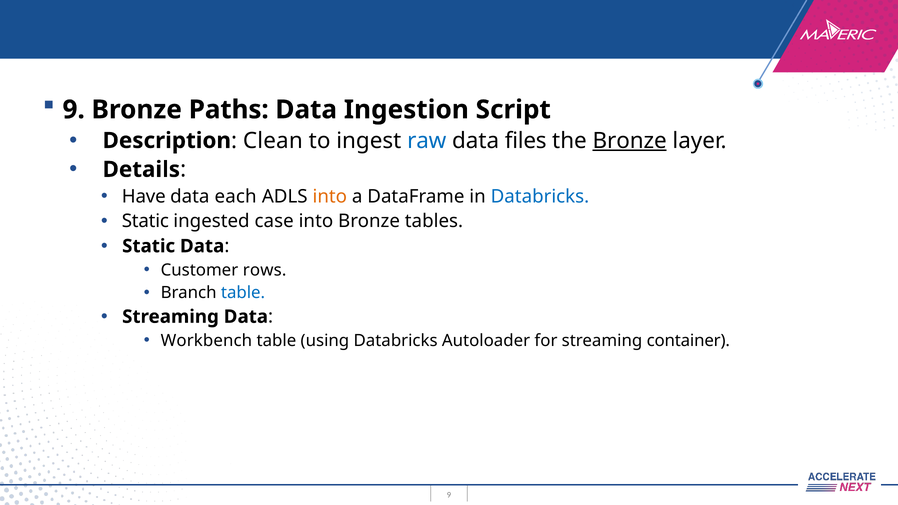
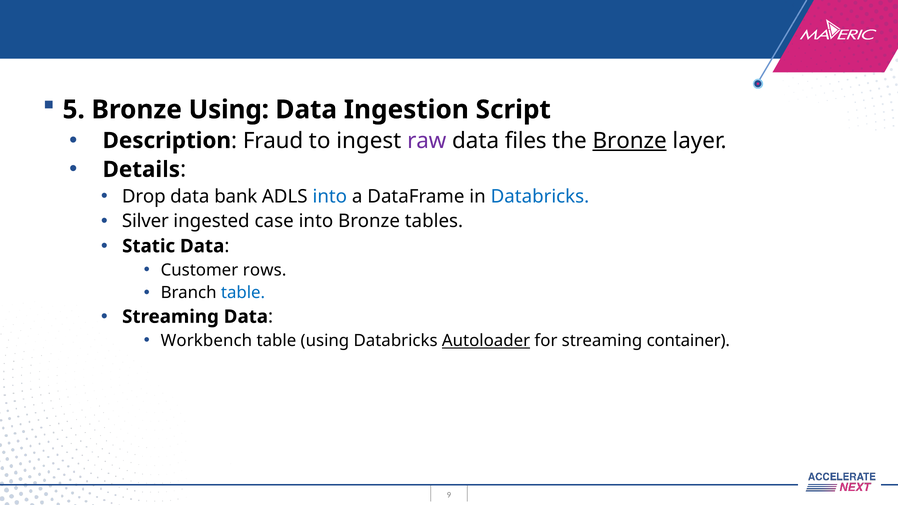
9 at (74, 110): 9 -> 5
Bronze Paths: Paths -> Using
Clean: Clean -> Fraud
raw colour: blue -> purple
Have: Have -> Drop
each: each -> bank
into at (330, 196) colour: orange -> blue
Static at (145, 221): Static -> Silver
Autoloader underline: none -> present
